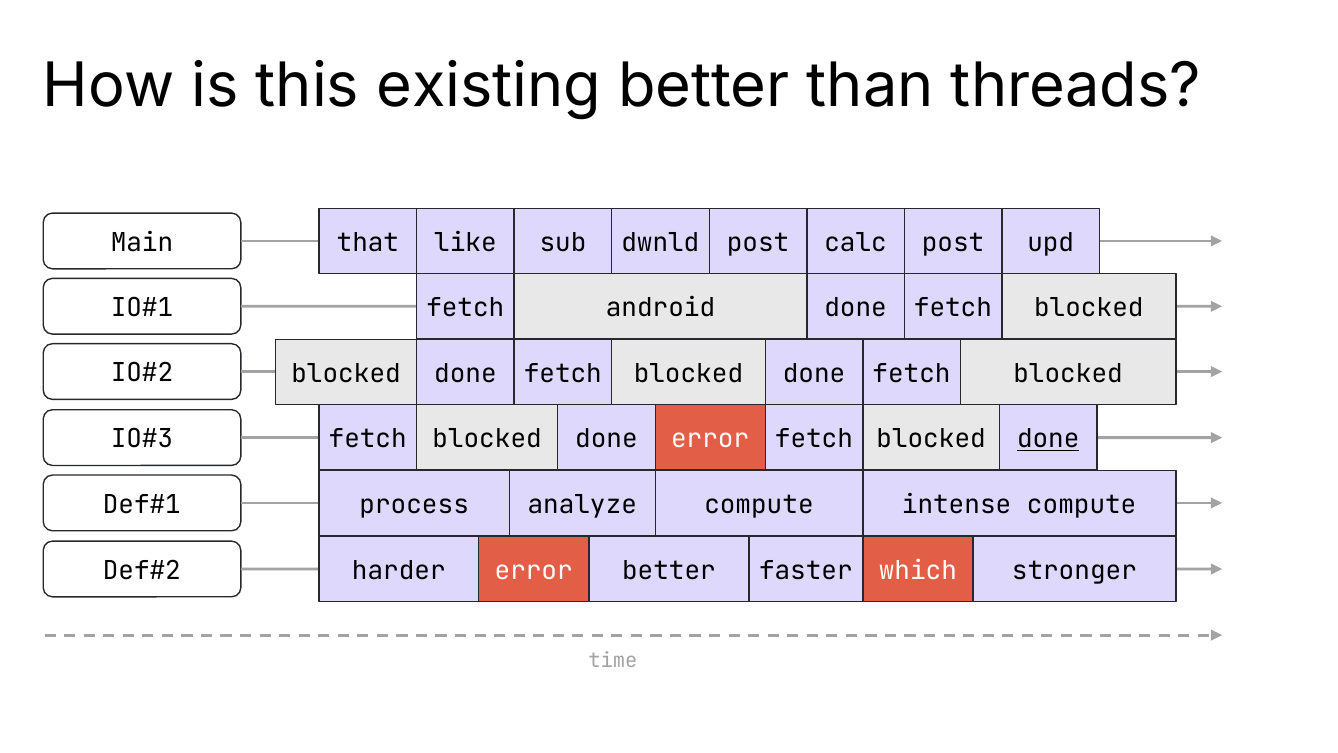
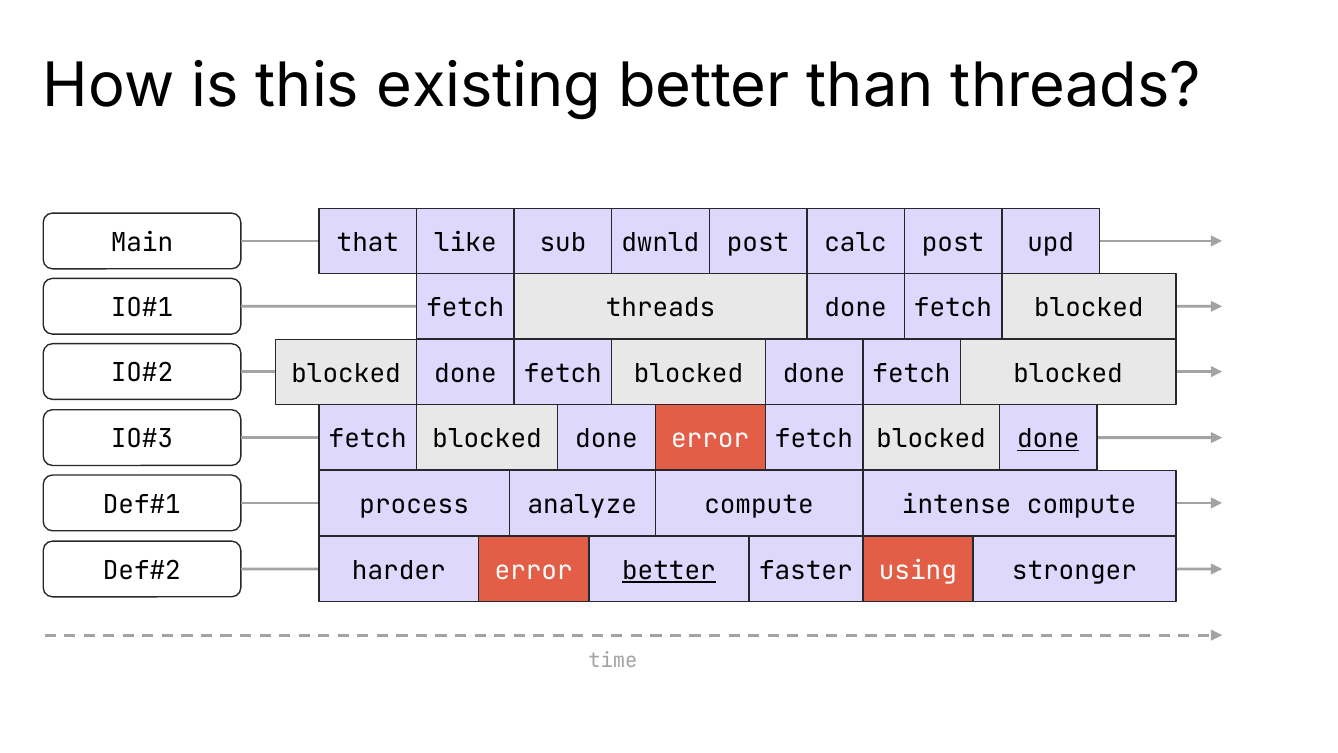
android at (660, 308): android -> threads
better at (669, 571) underline: none -> present
which: which -> using
